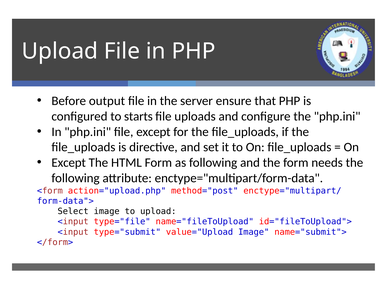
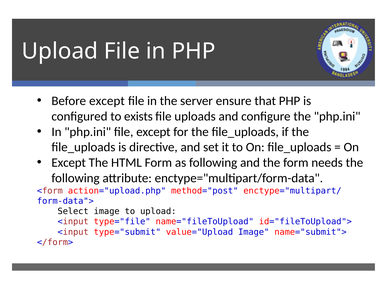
Before output: output -> except
starts: starts -> exists
